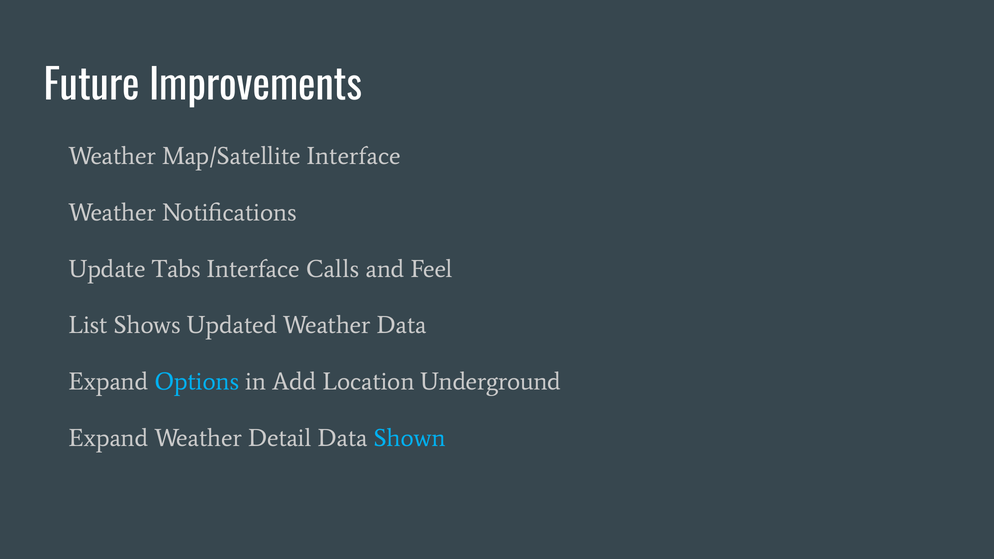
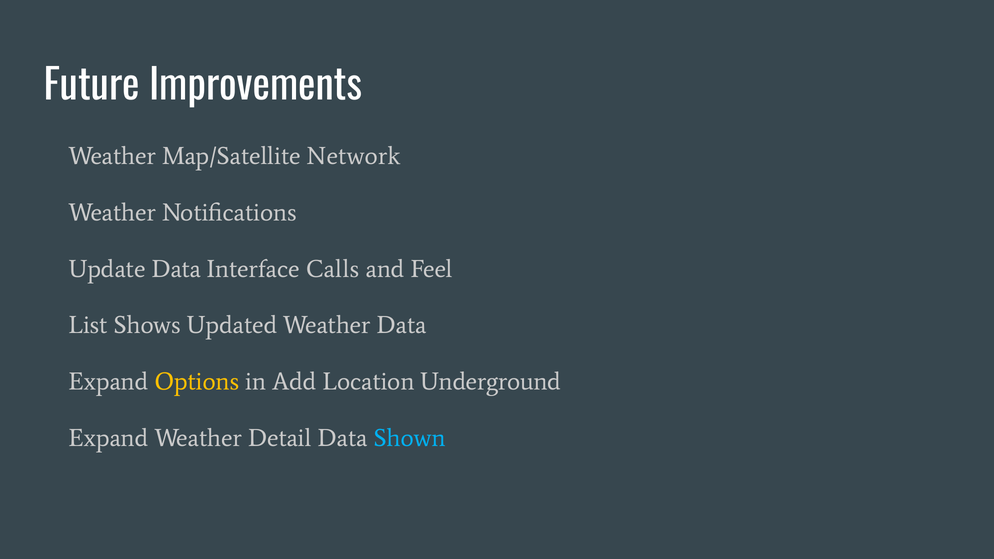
Map/Satellite Interface: Interface -> Network
Update Tabs: Tabs -> Data
Options colour: light blue -> yellow
